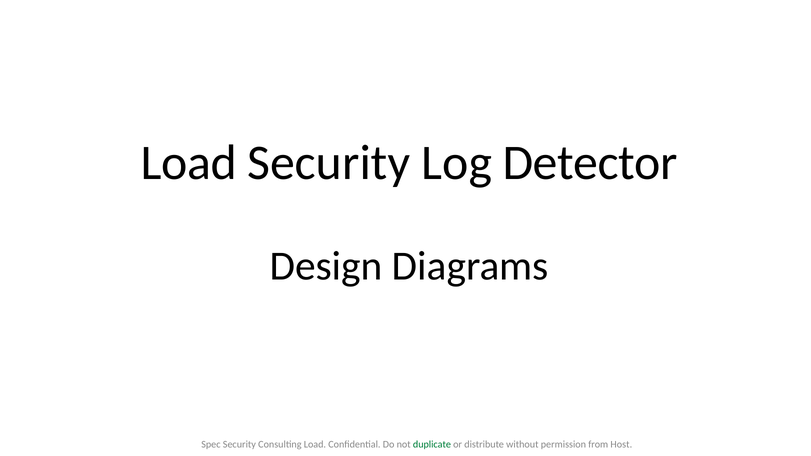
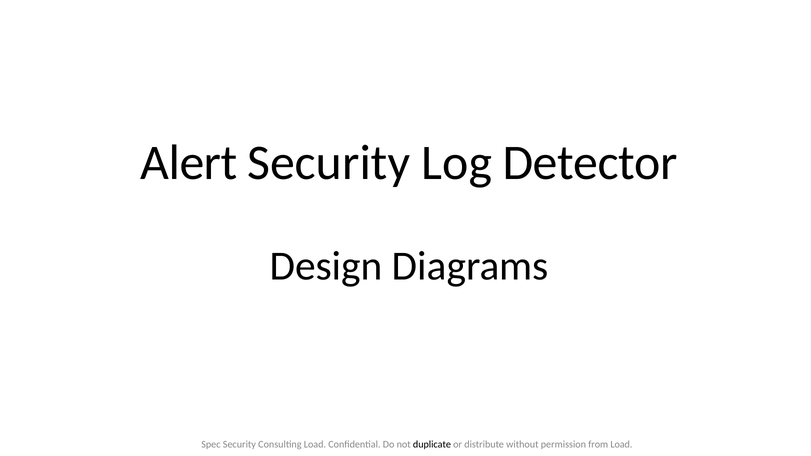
Load at (189, 163): Load -> Alert
duplicate colour: green -> black
from Host: Host -> Load
